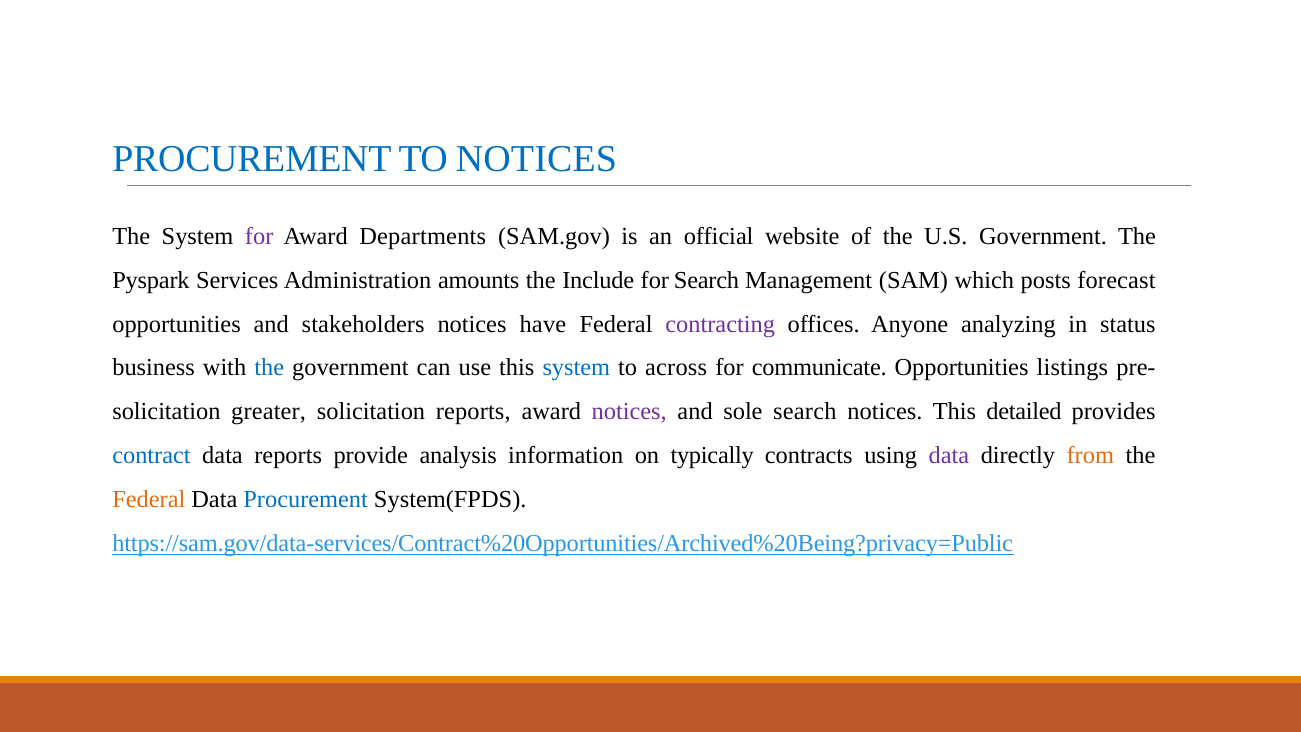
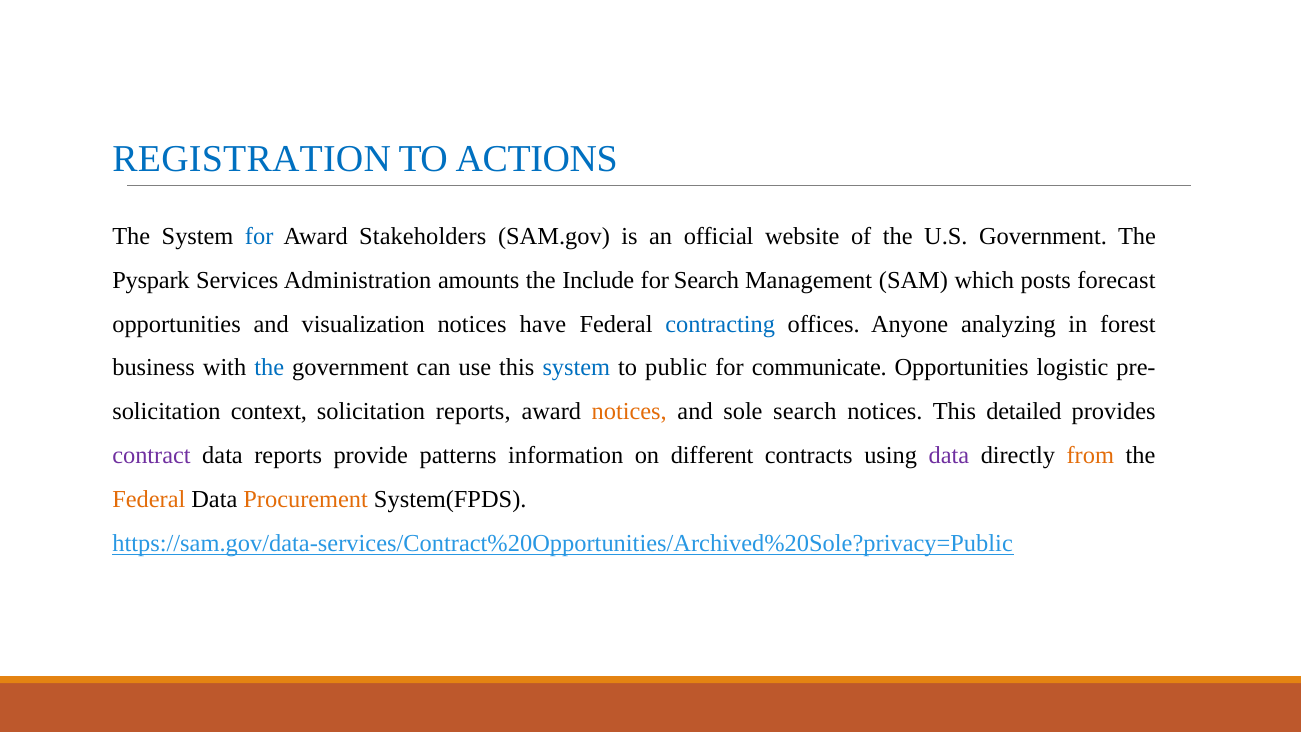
PROCUREMENT at (252, 159): PROCUREMENT -> REGISTRATION
TO NOTICES: NOTICES -> ACTIONS
for at (259, 236) colour: purple -> blue
Departments: Departments -> Stakeholders
stakeholders: stakeholders -> visualization
contracting colour: purple -> blue
status: status -> forest
across: across -> public
listings: listings -> logistic
greater: greater -> context
notices at (629, 412) colour: purple -> orange
contract colour: blue -> purple
analysis: analysis -> patterns
typically: typically -> different
Procurement at (306, 500) colour: blue -> orange
https://sam.gov/data-services/Contract%20Opportunities/Archived%20Being?privacy=Public: https://sam.gov/data-services/Contract%20Opportunities/Archived%20Being?privacy=Public -> https://sam.gov/data-services/Contract%20Opportunities/Archived%20Sole?privacy=Public
